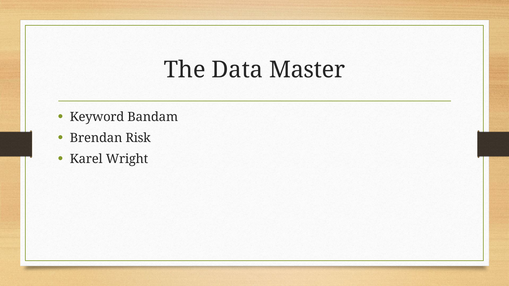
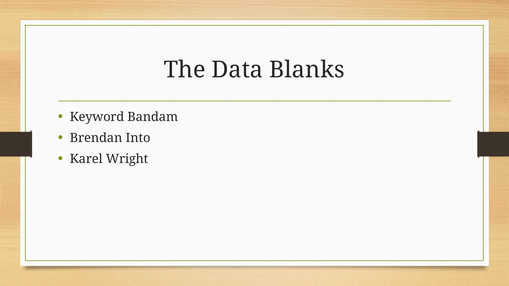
Master: Master -> Blanks
Risk: Risk -> Into
